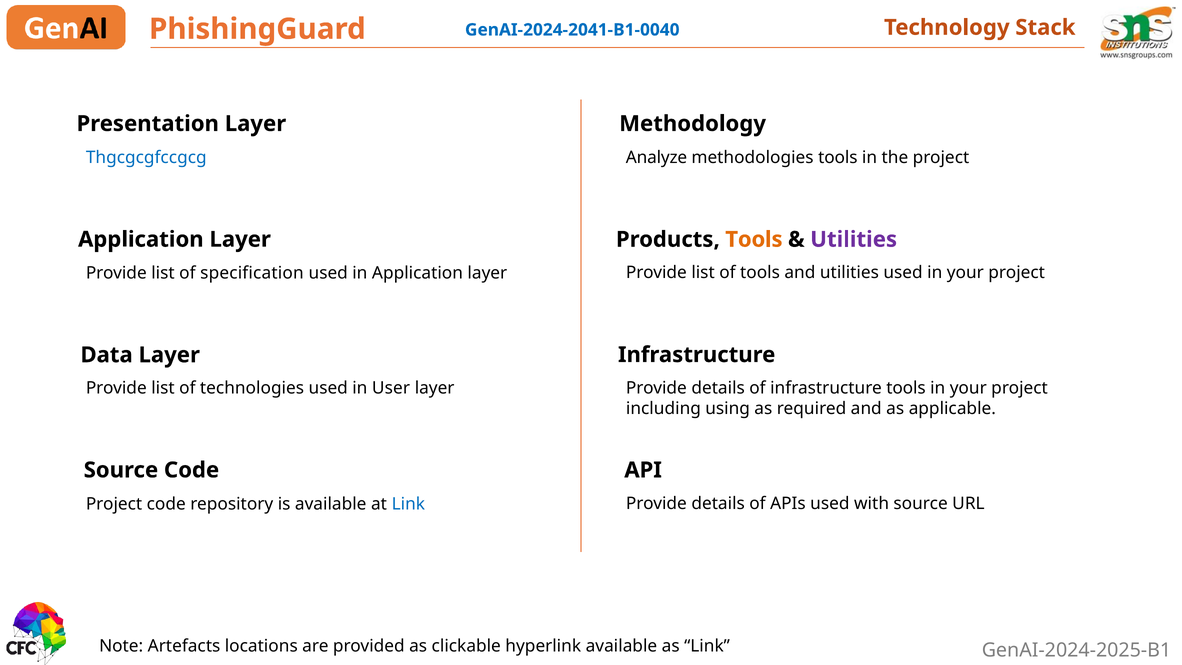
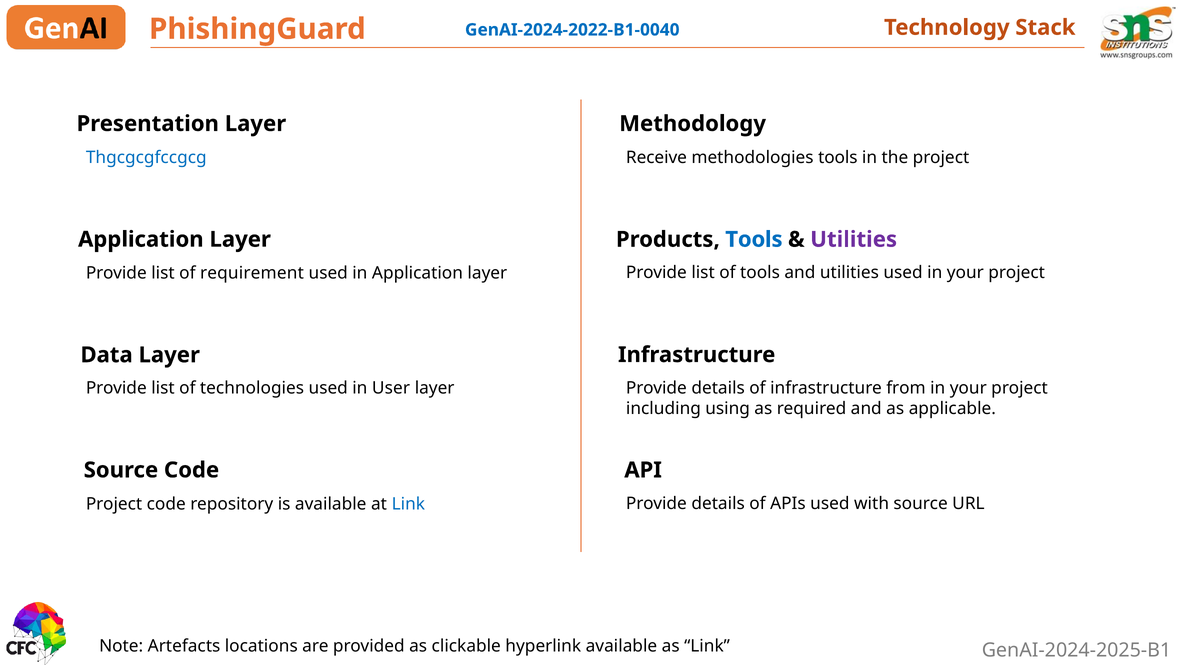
GenAI-2024-2041-B1-0040: GenAI-2024-2041-B1-0040 -> GenAI-2024-2022-B1-0040
Analyze: Analyze -> Receive
Tools at (754, 239) colour: orange -> blue
specification: specification -> requirement
infrastructure tools: tools -> from
